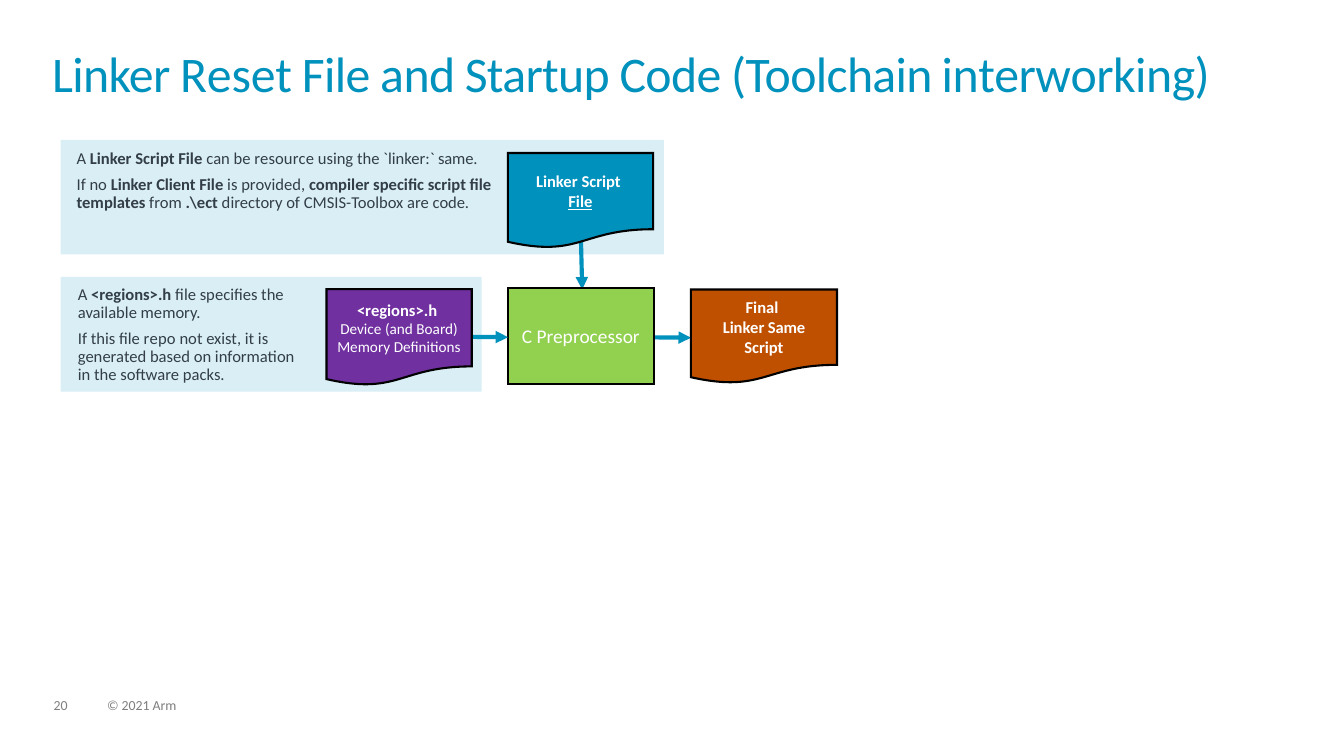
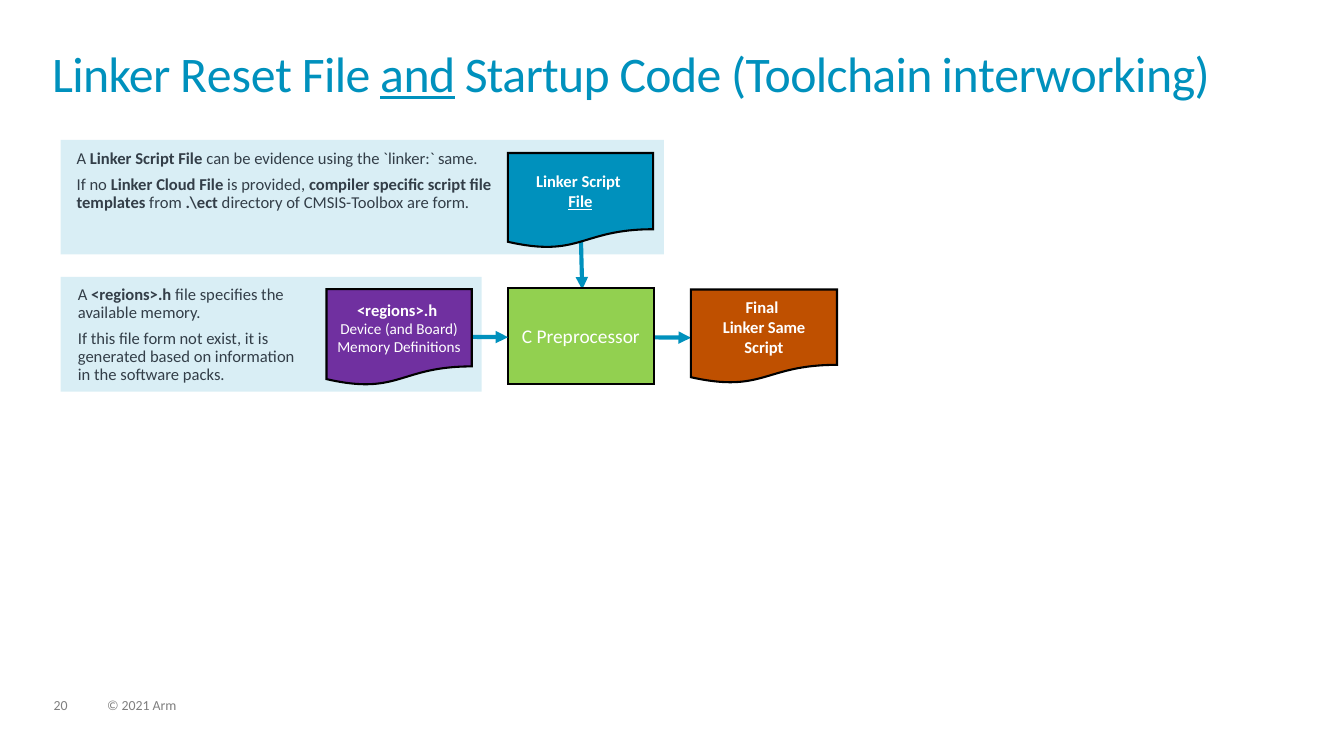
and at (418, 76) underline: none -> present
resource: resource -> evidence
Client: Client -> Cloud
are code: code -> form
file repo: repo -> form
